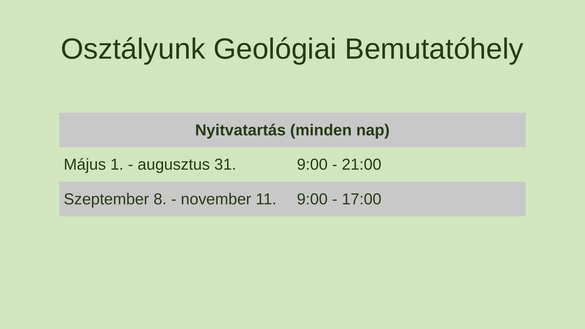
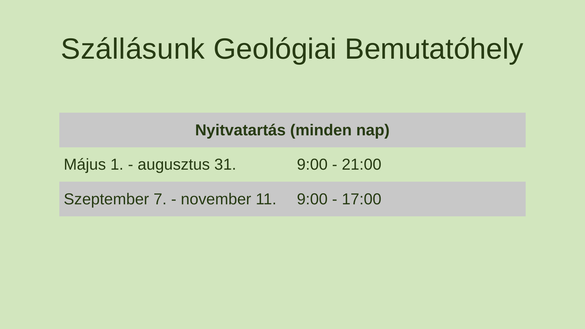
Osztályunk: Osztályunk -> Szállásunk
8: 8 -> 7
